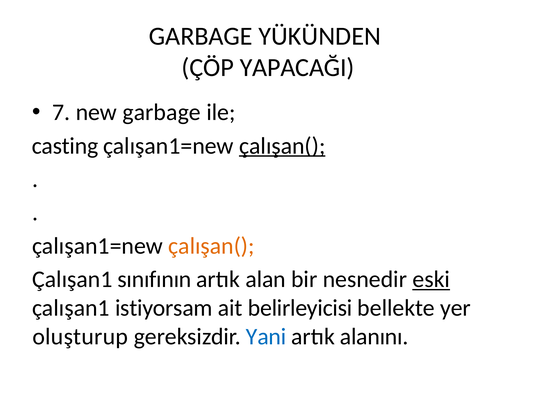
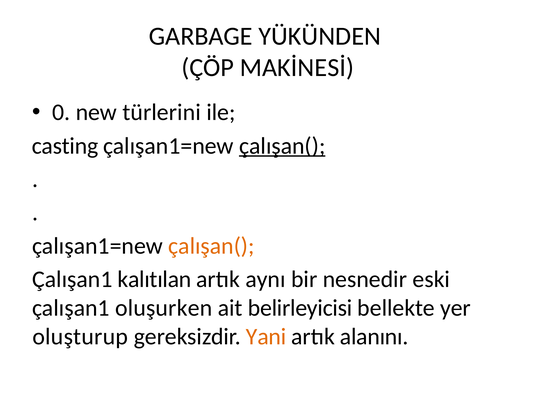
YAPACAĞI: YAPACAĞI -> MAKİNESİ
7: 7 -> 0
new garbage: garbage -> türlerini
sınıfının: sınıfının -> kalıtılan
alan: alan -> aynı
eski underline: present -> none
istiyorsam: istiyorsam -> oluşurken
Yani colour: blue -> orange
